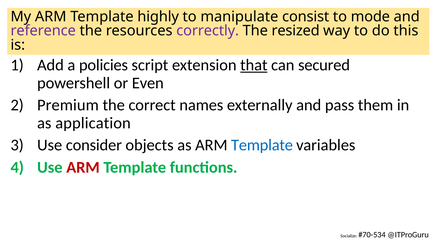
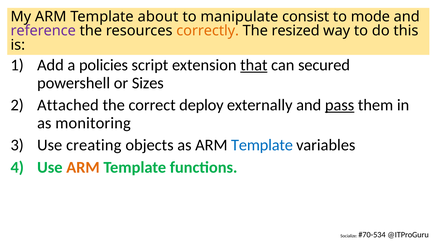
highly: highly -> about
correctly colour: purple -> orange
Even: Even -> Sizes
Premium: Premium -> Attached
names: names -> deploy
pass underline: none -> present
application: application -> monitoring
consider: consider -> creating
ARM at (83, 167) colour: red -> orange
